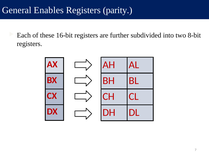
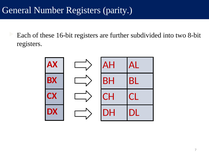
Enables: Enables -> Number
